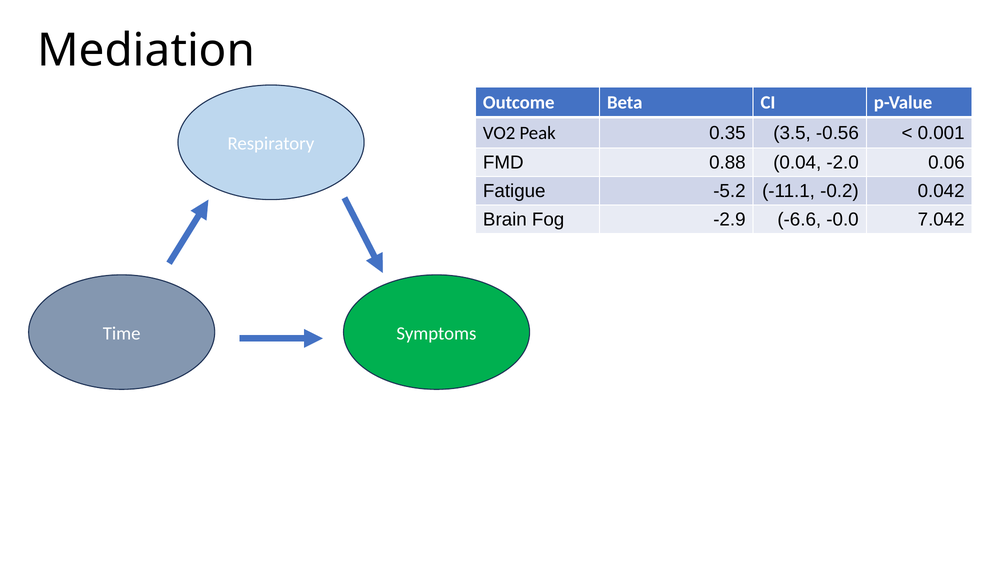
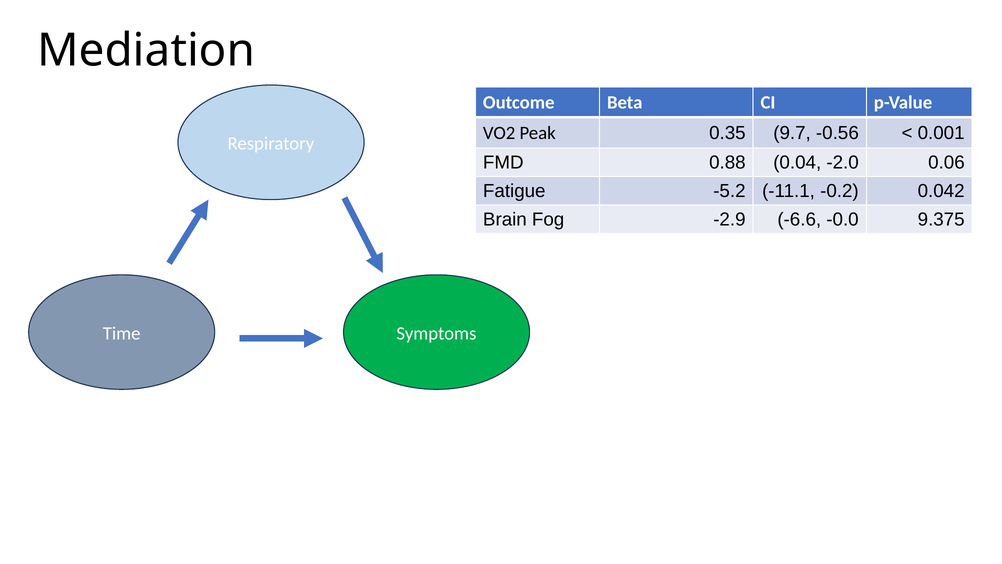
3.5: 3.5 -> 9.7
7.042: 7.042 -> 9.375
